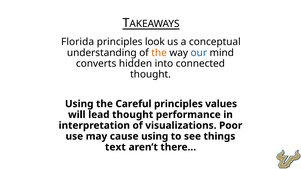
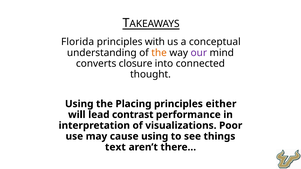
look: look -> with
our colour: blue -> purple
hidden: hidden -> closure
Careful: Careful -> Placing
values: values -> either
lead thought: thought -> contrast
